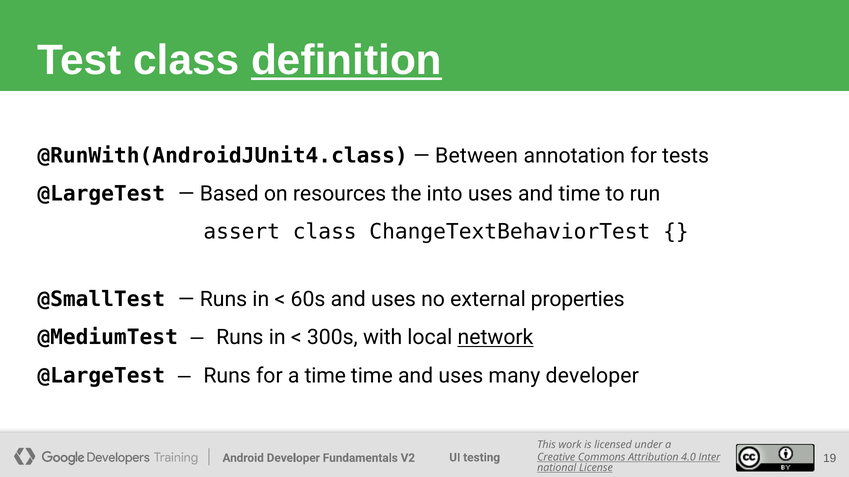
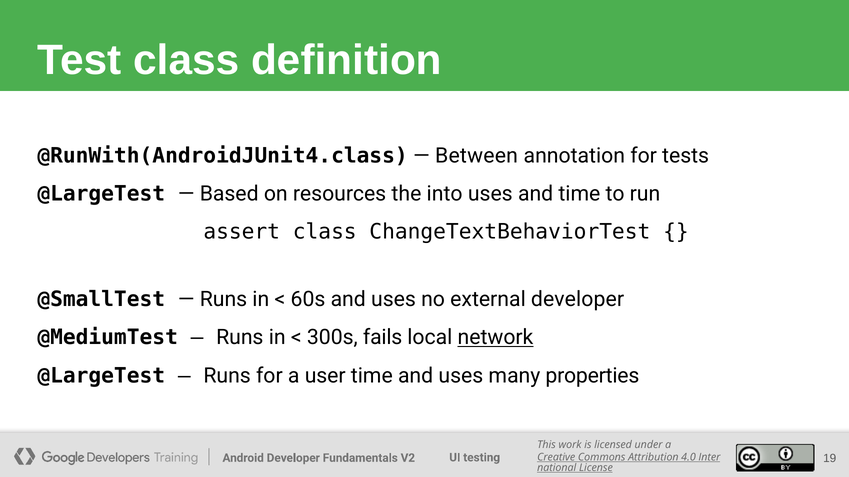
definition underline: present -> none
external properties: properties -> developer
with: with -> fails
a time: time -> user
many developer: developer -> properties
